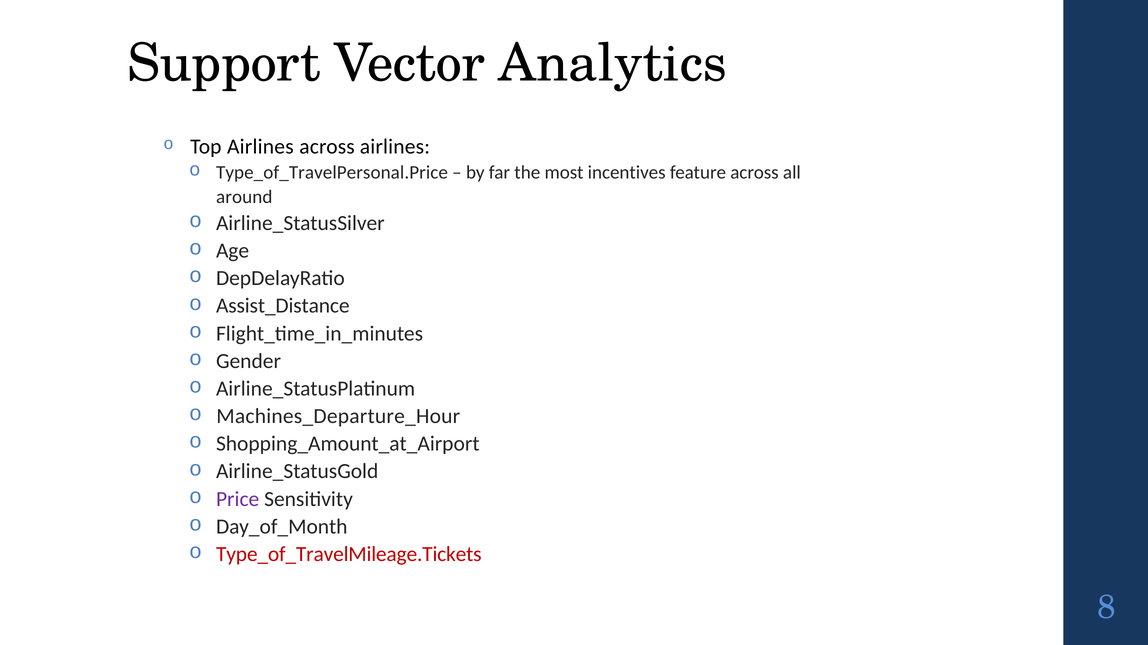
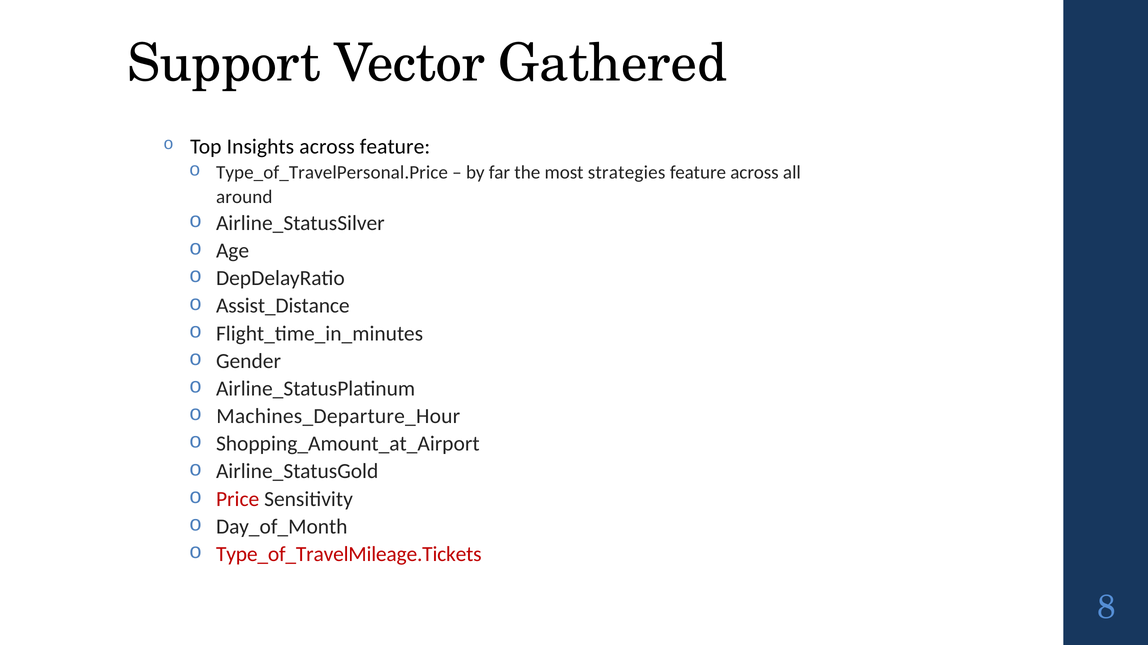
Analytics: Analytics -> Gathered
Top Airlines: Airlines -> Insights
across airlines: airlines -> feature
incentives: incentives -> strategies
Price colour: purple -> red
